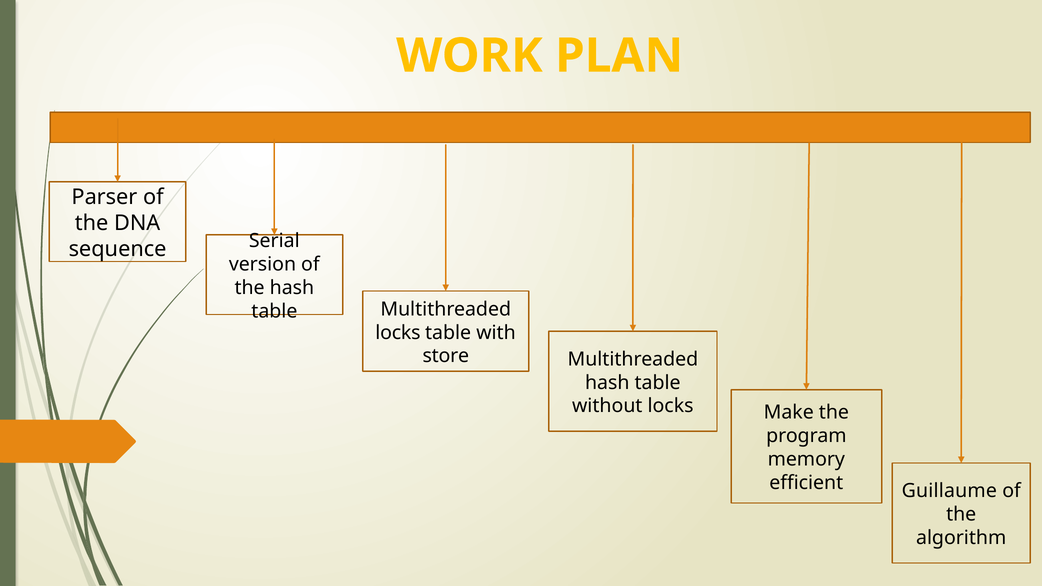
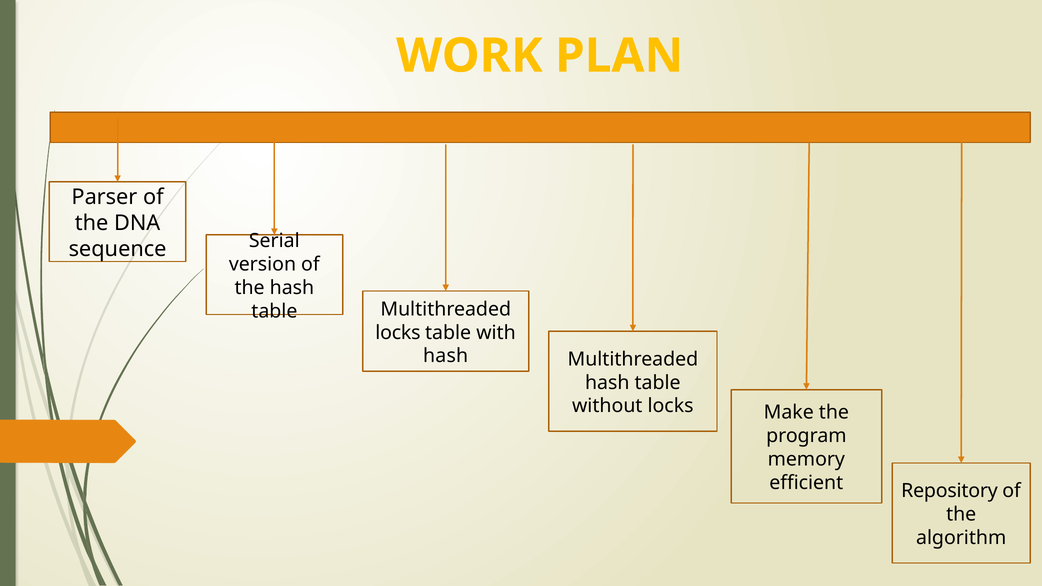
store at (446, 356): store -> hash
Guillaume: Guillaume -> Repository
